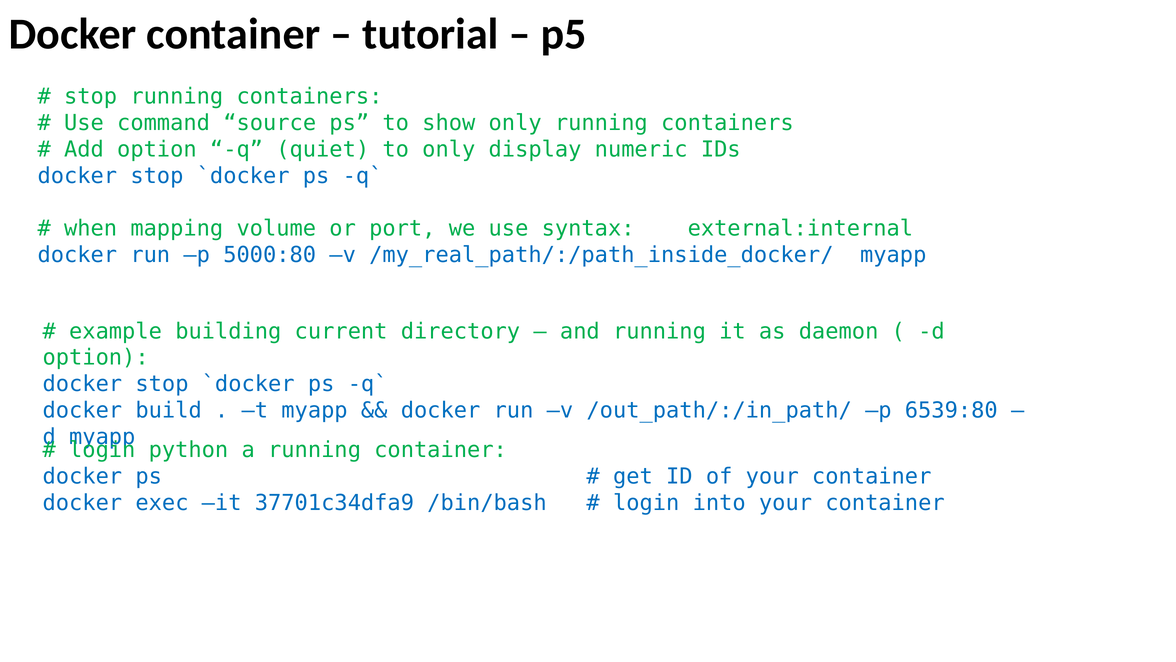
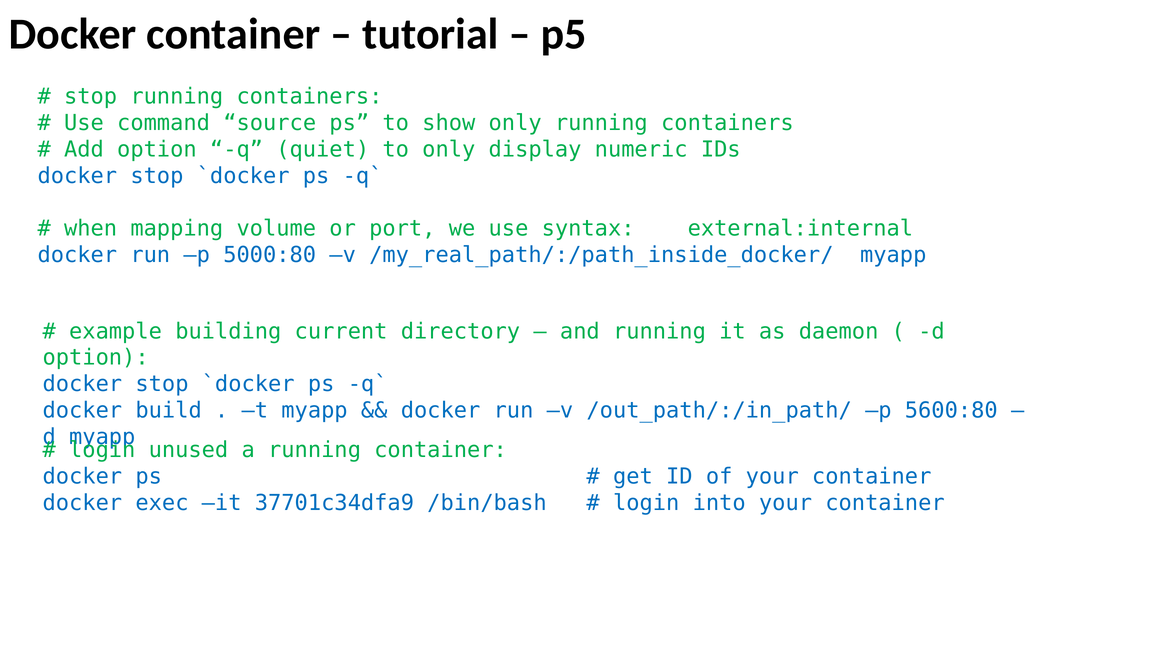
6539:80: 6539:80 -> 5600:80
python: python -> unused
